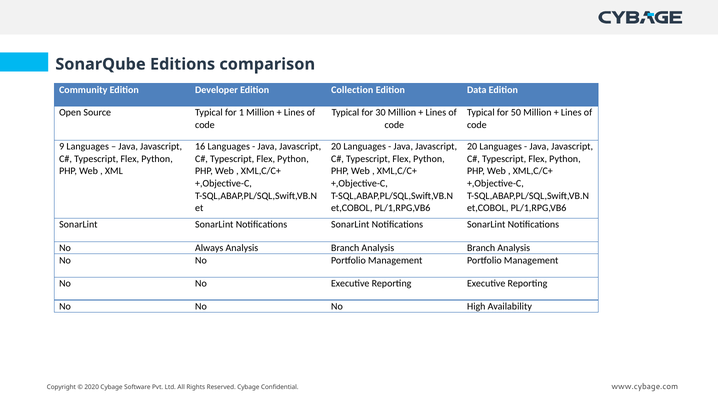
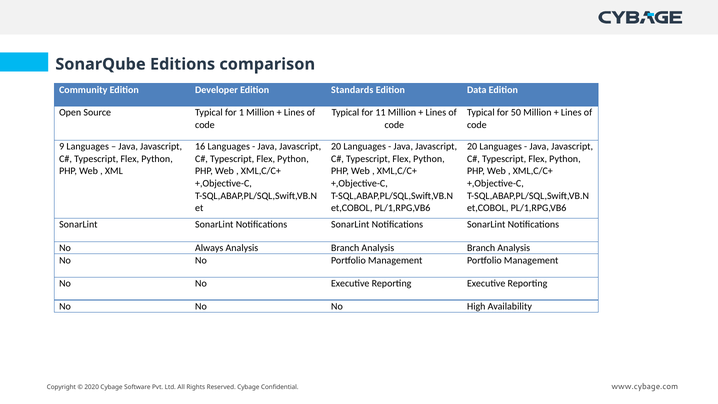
Collection: Collection -> Standards
30: 30 -> 11
